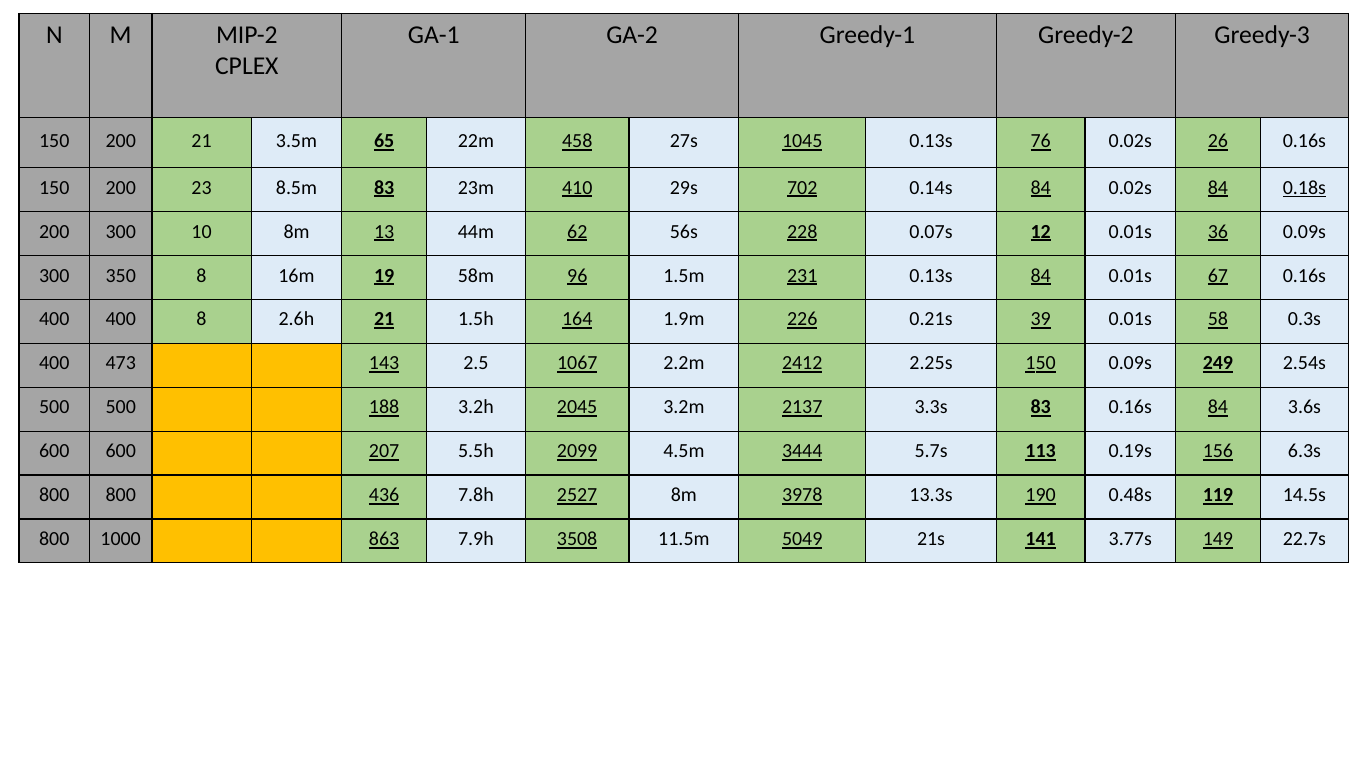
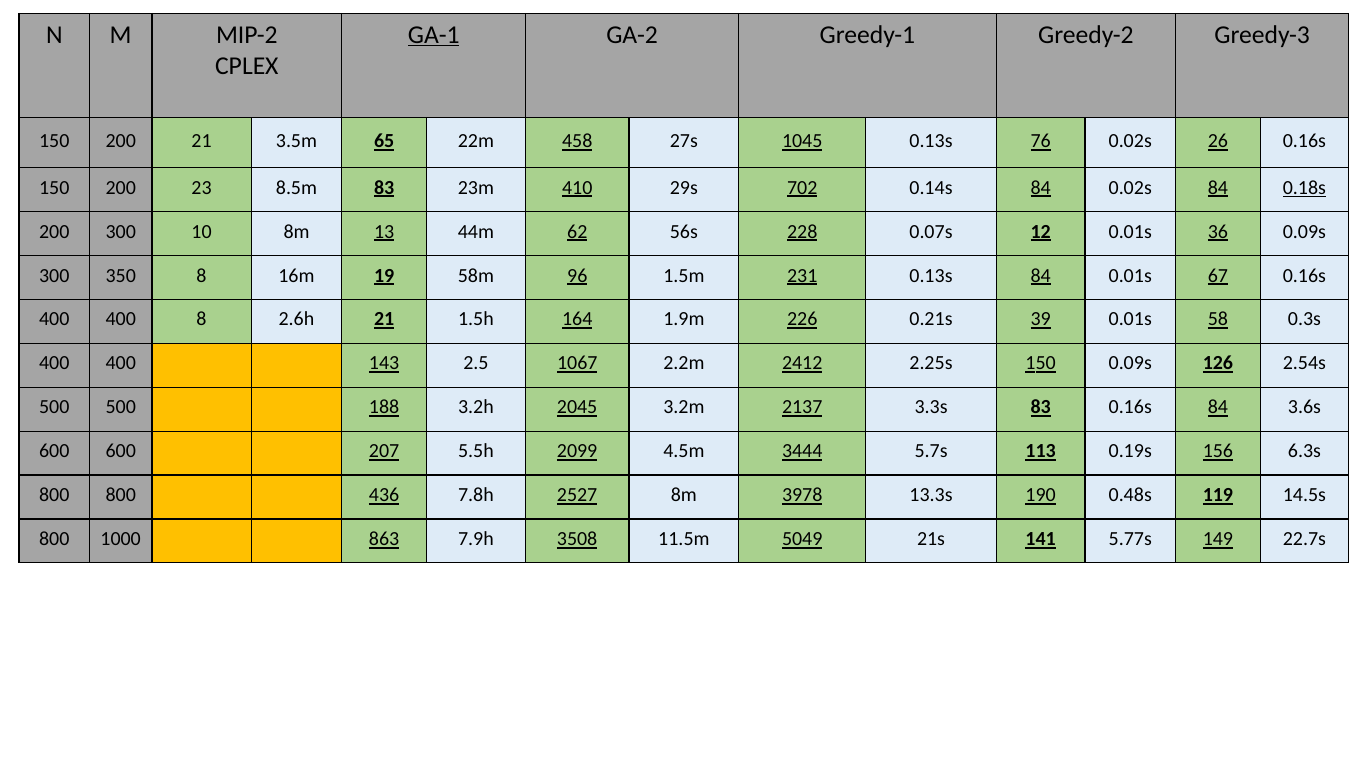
GA-1 underline: none -> present
473 at (121, 363): 473 -> 400
249: 249 -> 126
3.77s: 3.77s -> 5.77s
